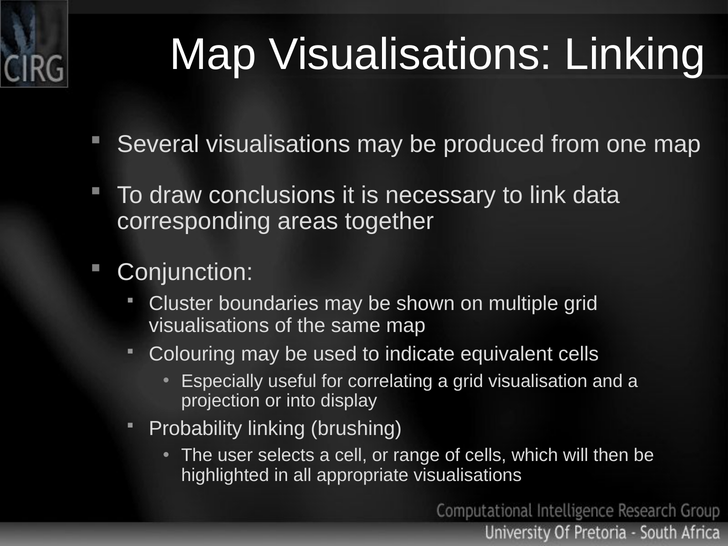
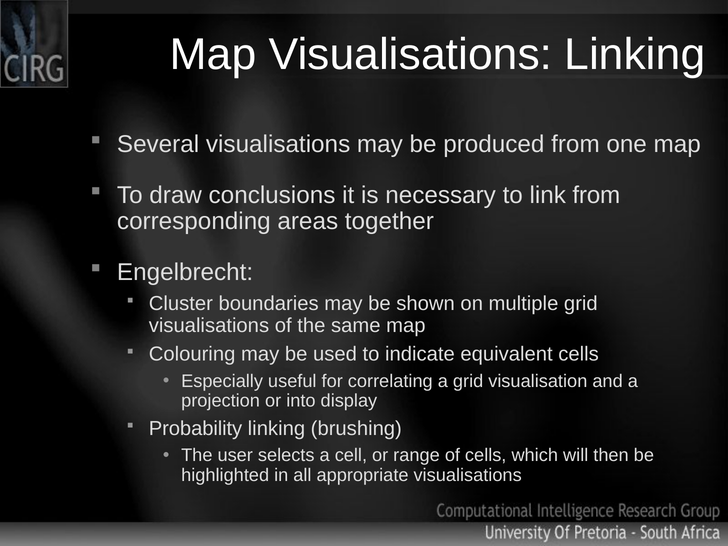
link data: data -> from
Conjunction: Conjunction -> Engelbrecht
